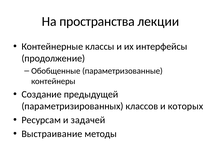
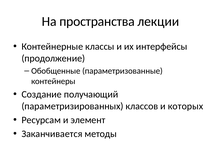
предыдущей: предыдущей -> получающий
задачей: задачей -> элемент
Выстраивание: Выстраивание -> Заканчивается
